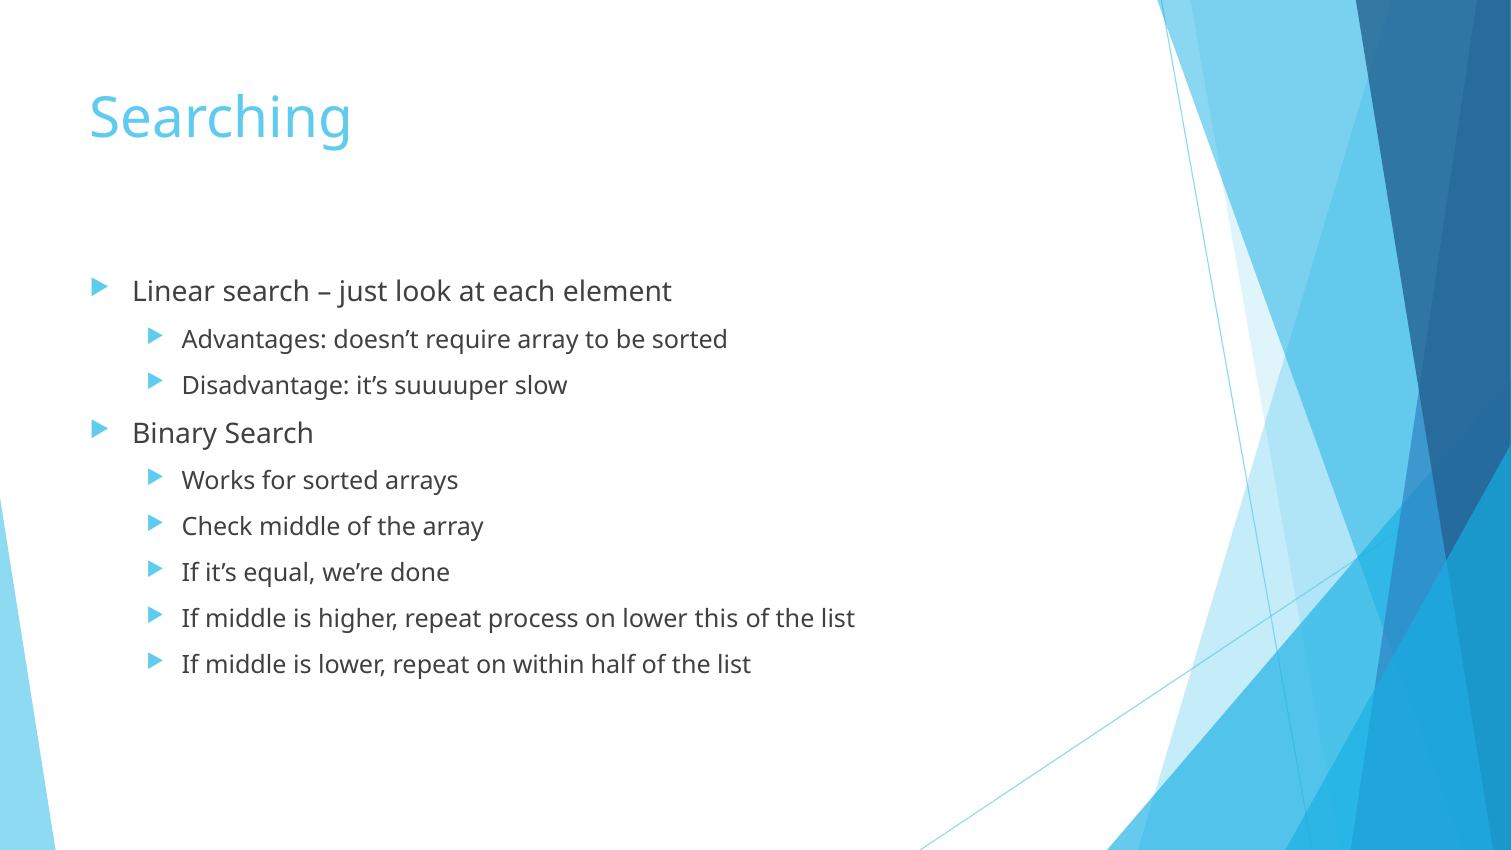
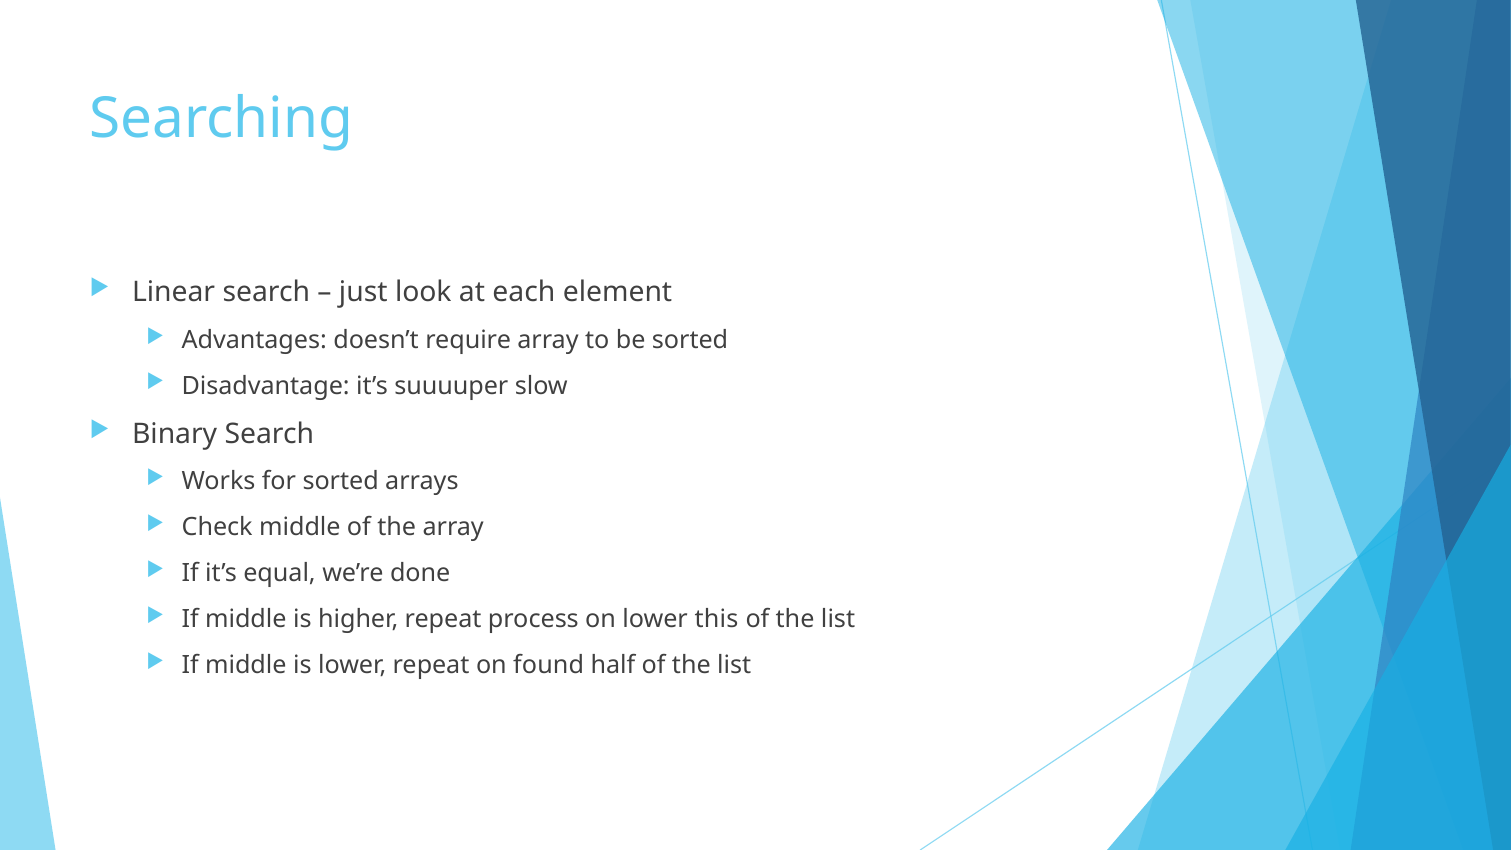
within: within -> found
